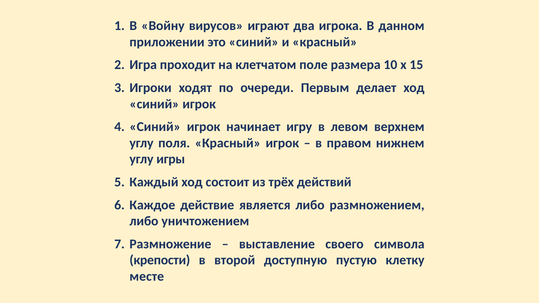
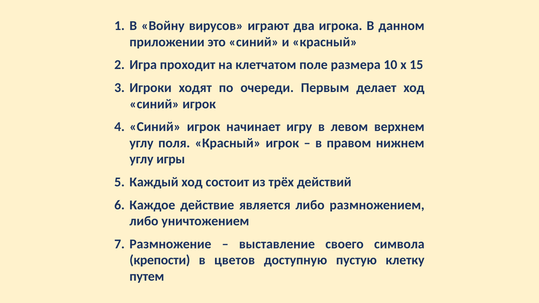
второй: второй -> цветов
месте: месте -> путем
